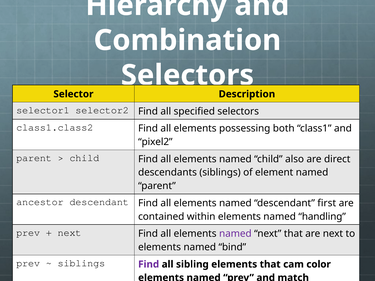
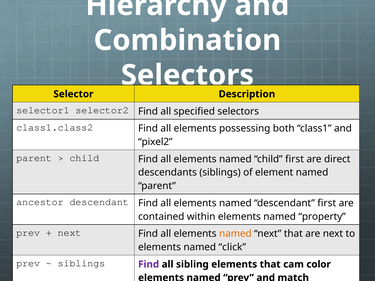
child also: also -> first
handling: handling -> property
named at (235, 234) colour: purple -> orange
bind: bind -> click
